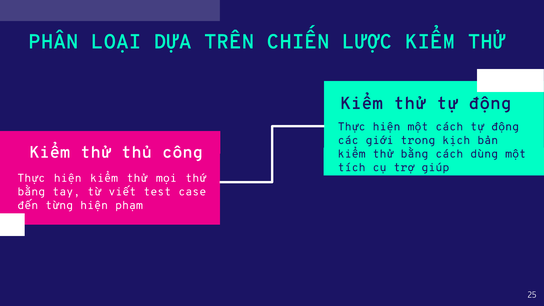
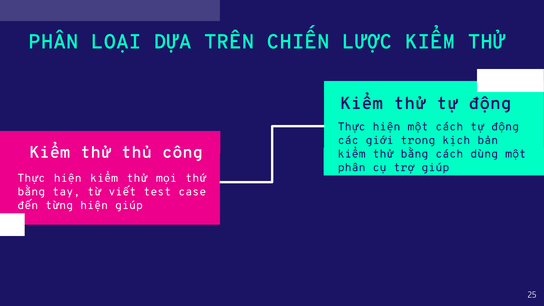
tích at (352, 167): tích -> phân
hiện phạm: phạm -> giúp
